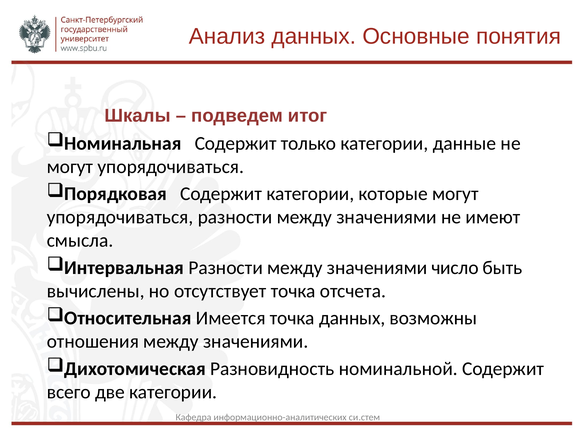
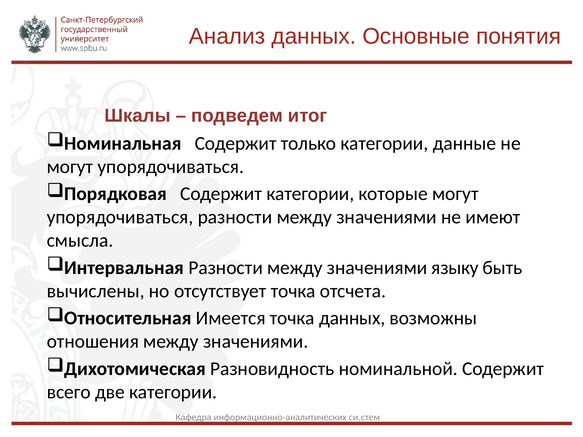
число: число -> языку
